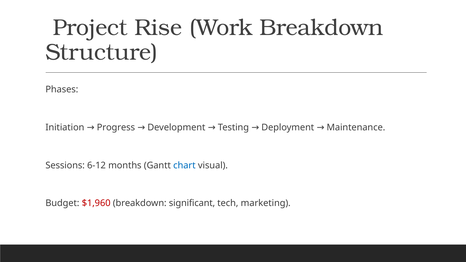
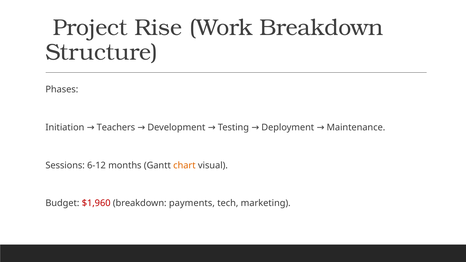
Progress: Progress -> Teachers
chart colour: blue -> orange
significant: significant -> payments
